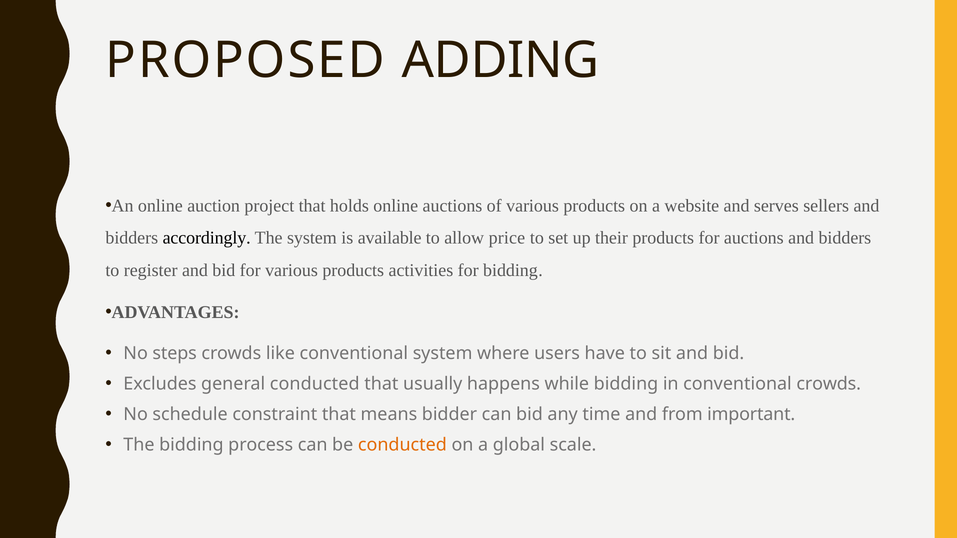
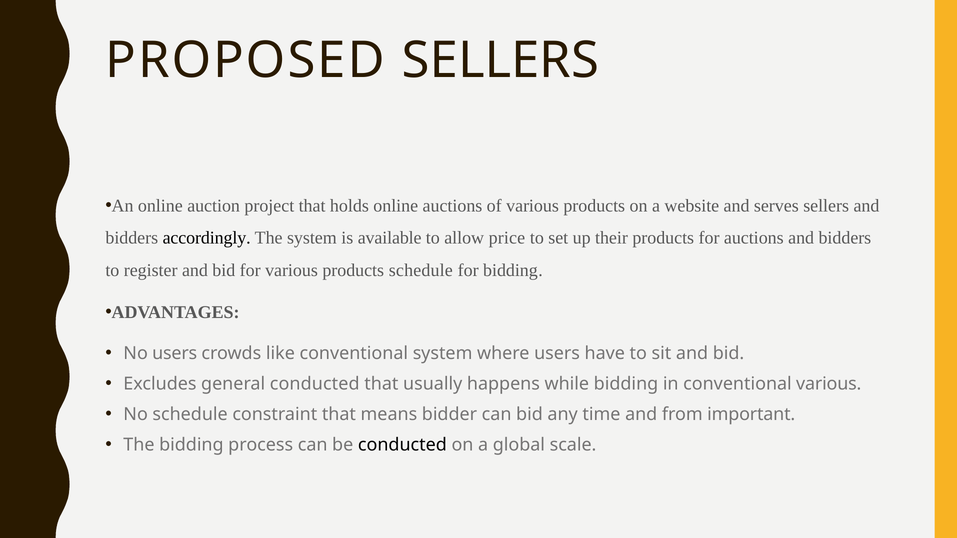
PROPOSED ADDING: ADDING -> SELLERS
products activities: activities -> schedule
No steps: steps -> users
conventional crowds: crowds -> various
conducted at (402, 445) colour: orange -> black
